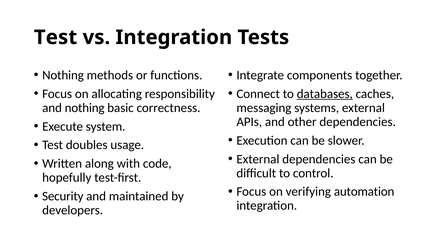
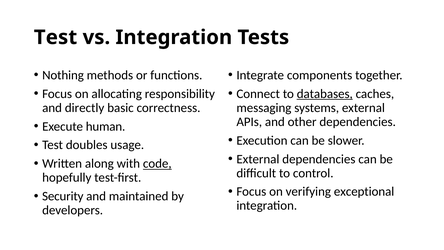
and nothing: nothing -> directly
system: system -> human
code underline: none -> present
automation: automation -> exceptional
